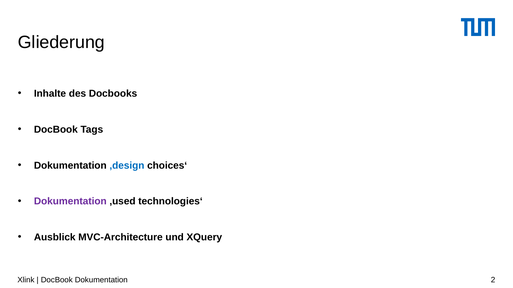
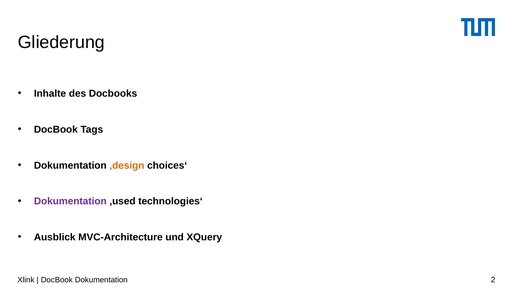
‚design colour: blue -> orange
